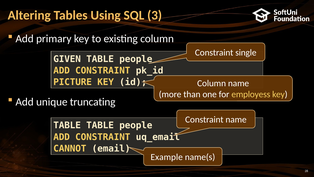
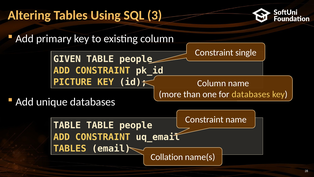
for employess: employess -> databases
unique truncating: truncating -> databases
CANNOT at (70, 148): CANNOT -> TABLES
Example: Example -> Collation
